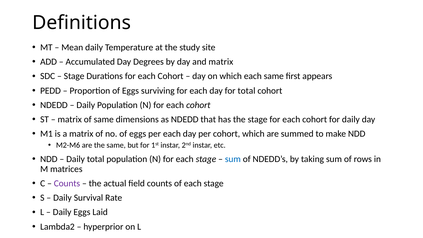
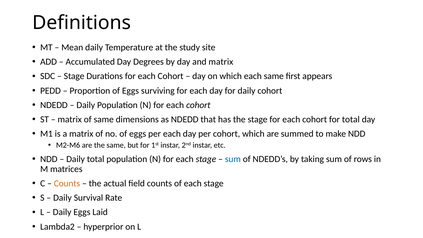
for total: total -> daily
for daily: daily -> total
Counts at (67, 183) colour: purple -> orange
